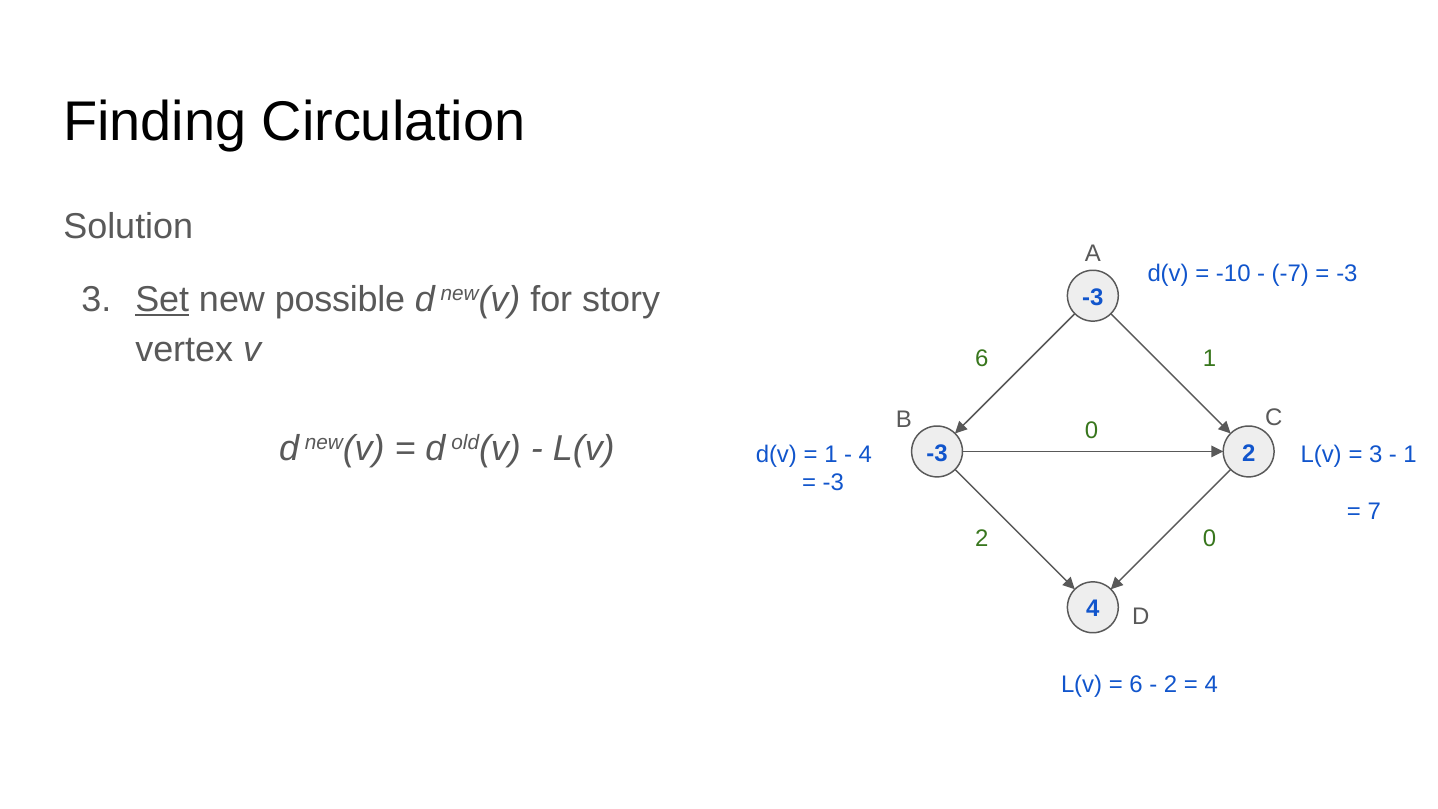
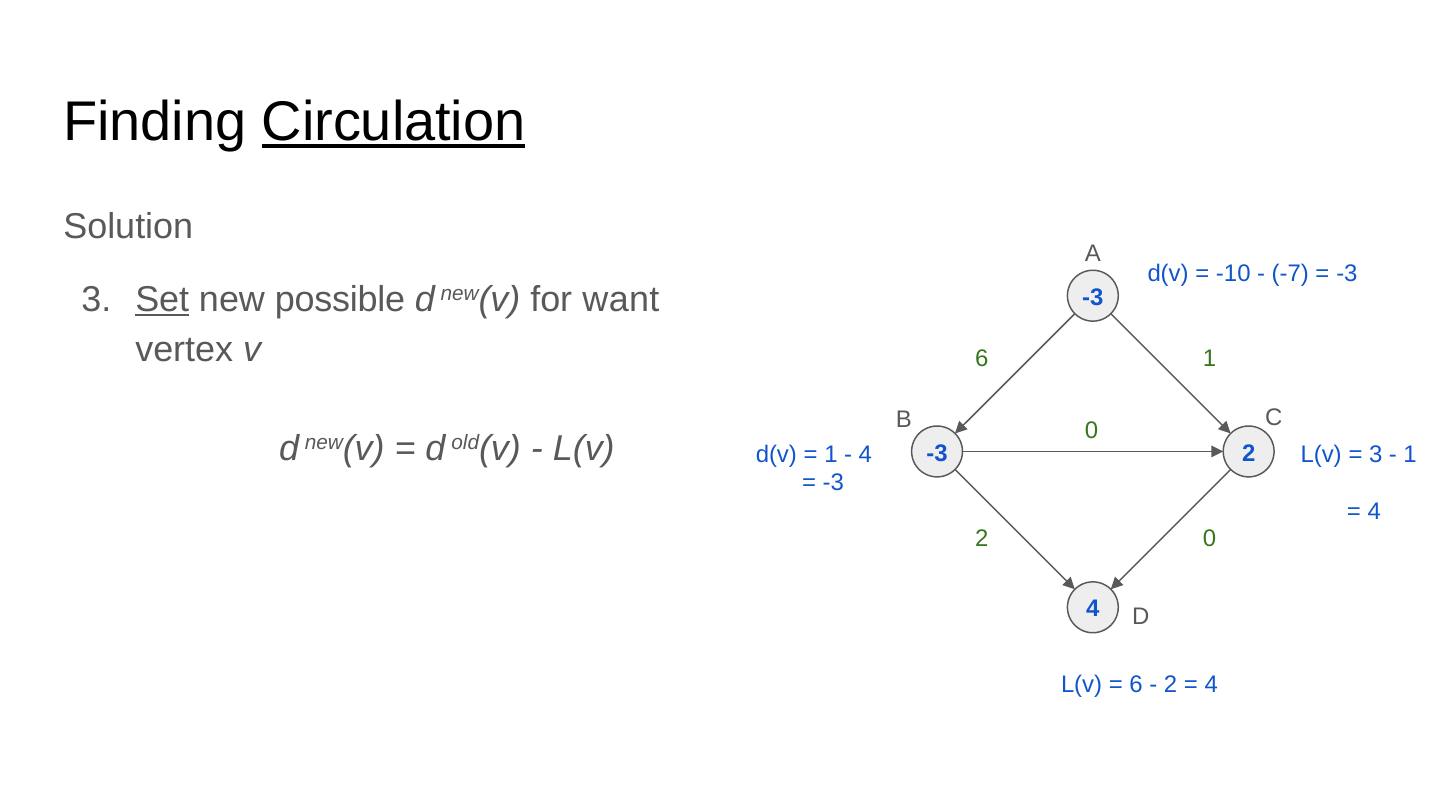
Circulation underline: none -> present
story: story -> want
7 at (1374, 512): 7 -> 4
